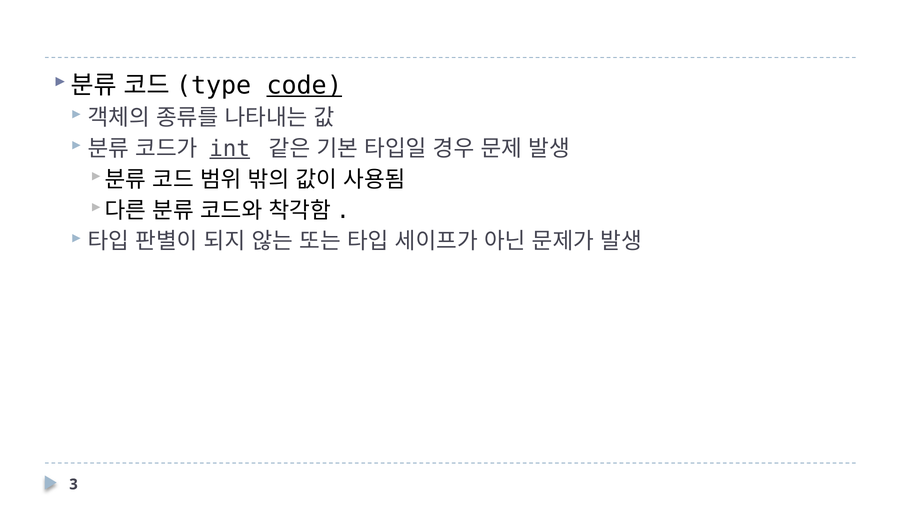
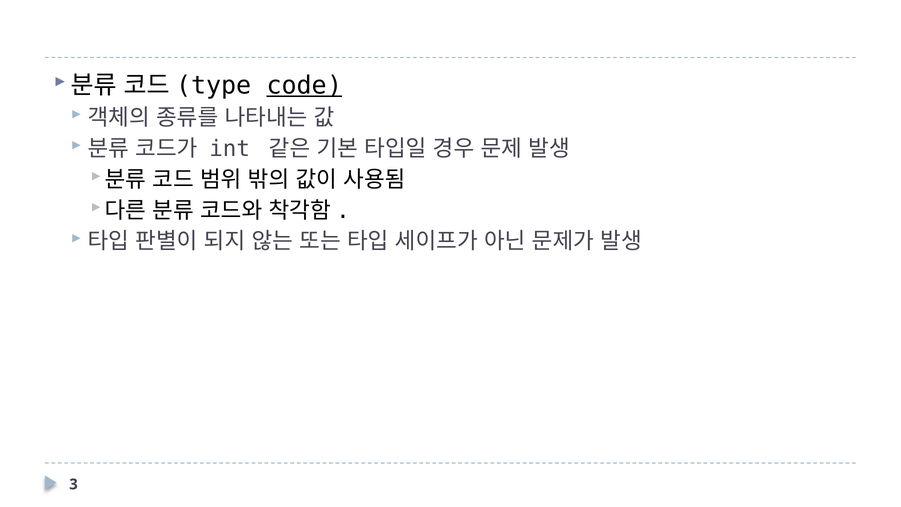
int underline: present -> none
